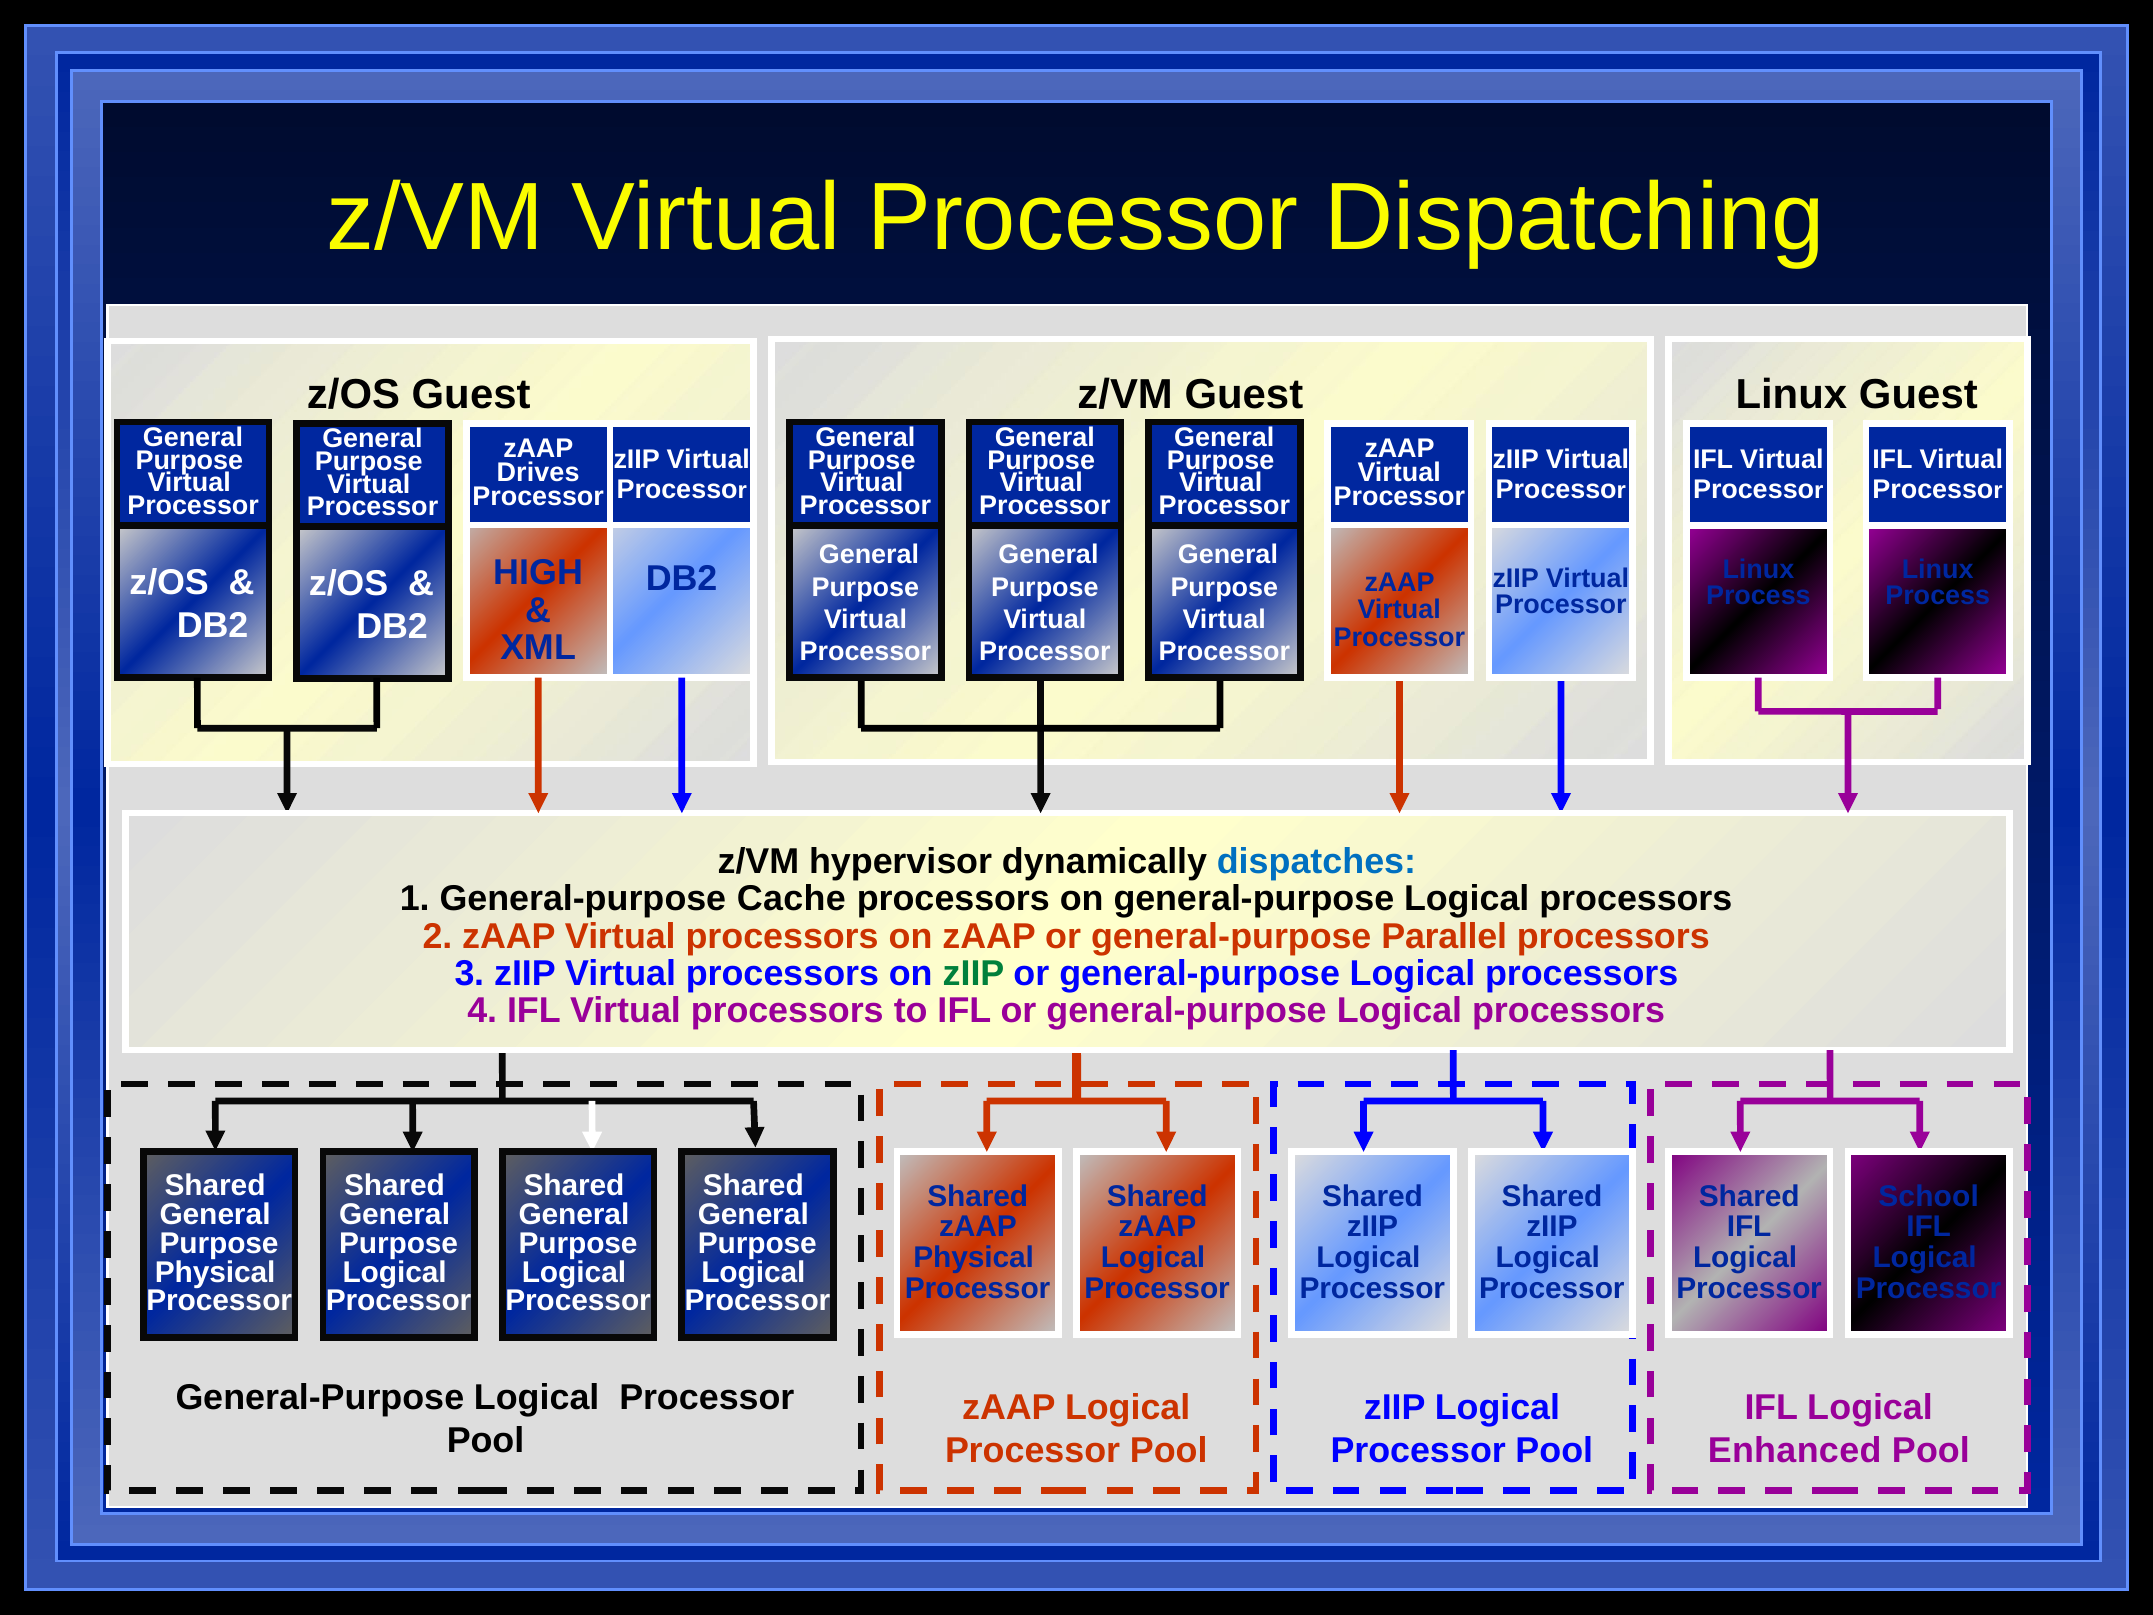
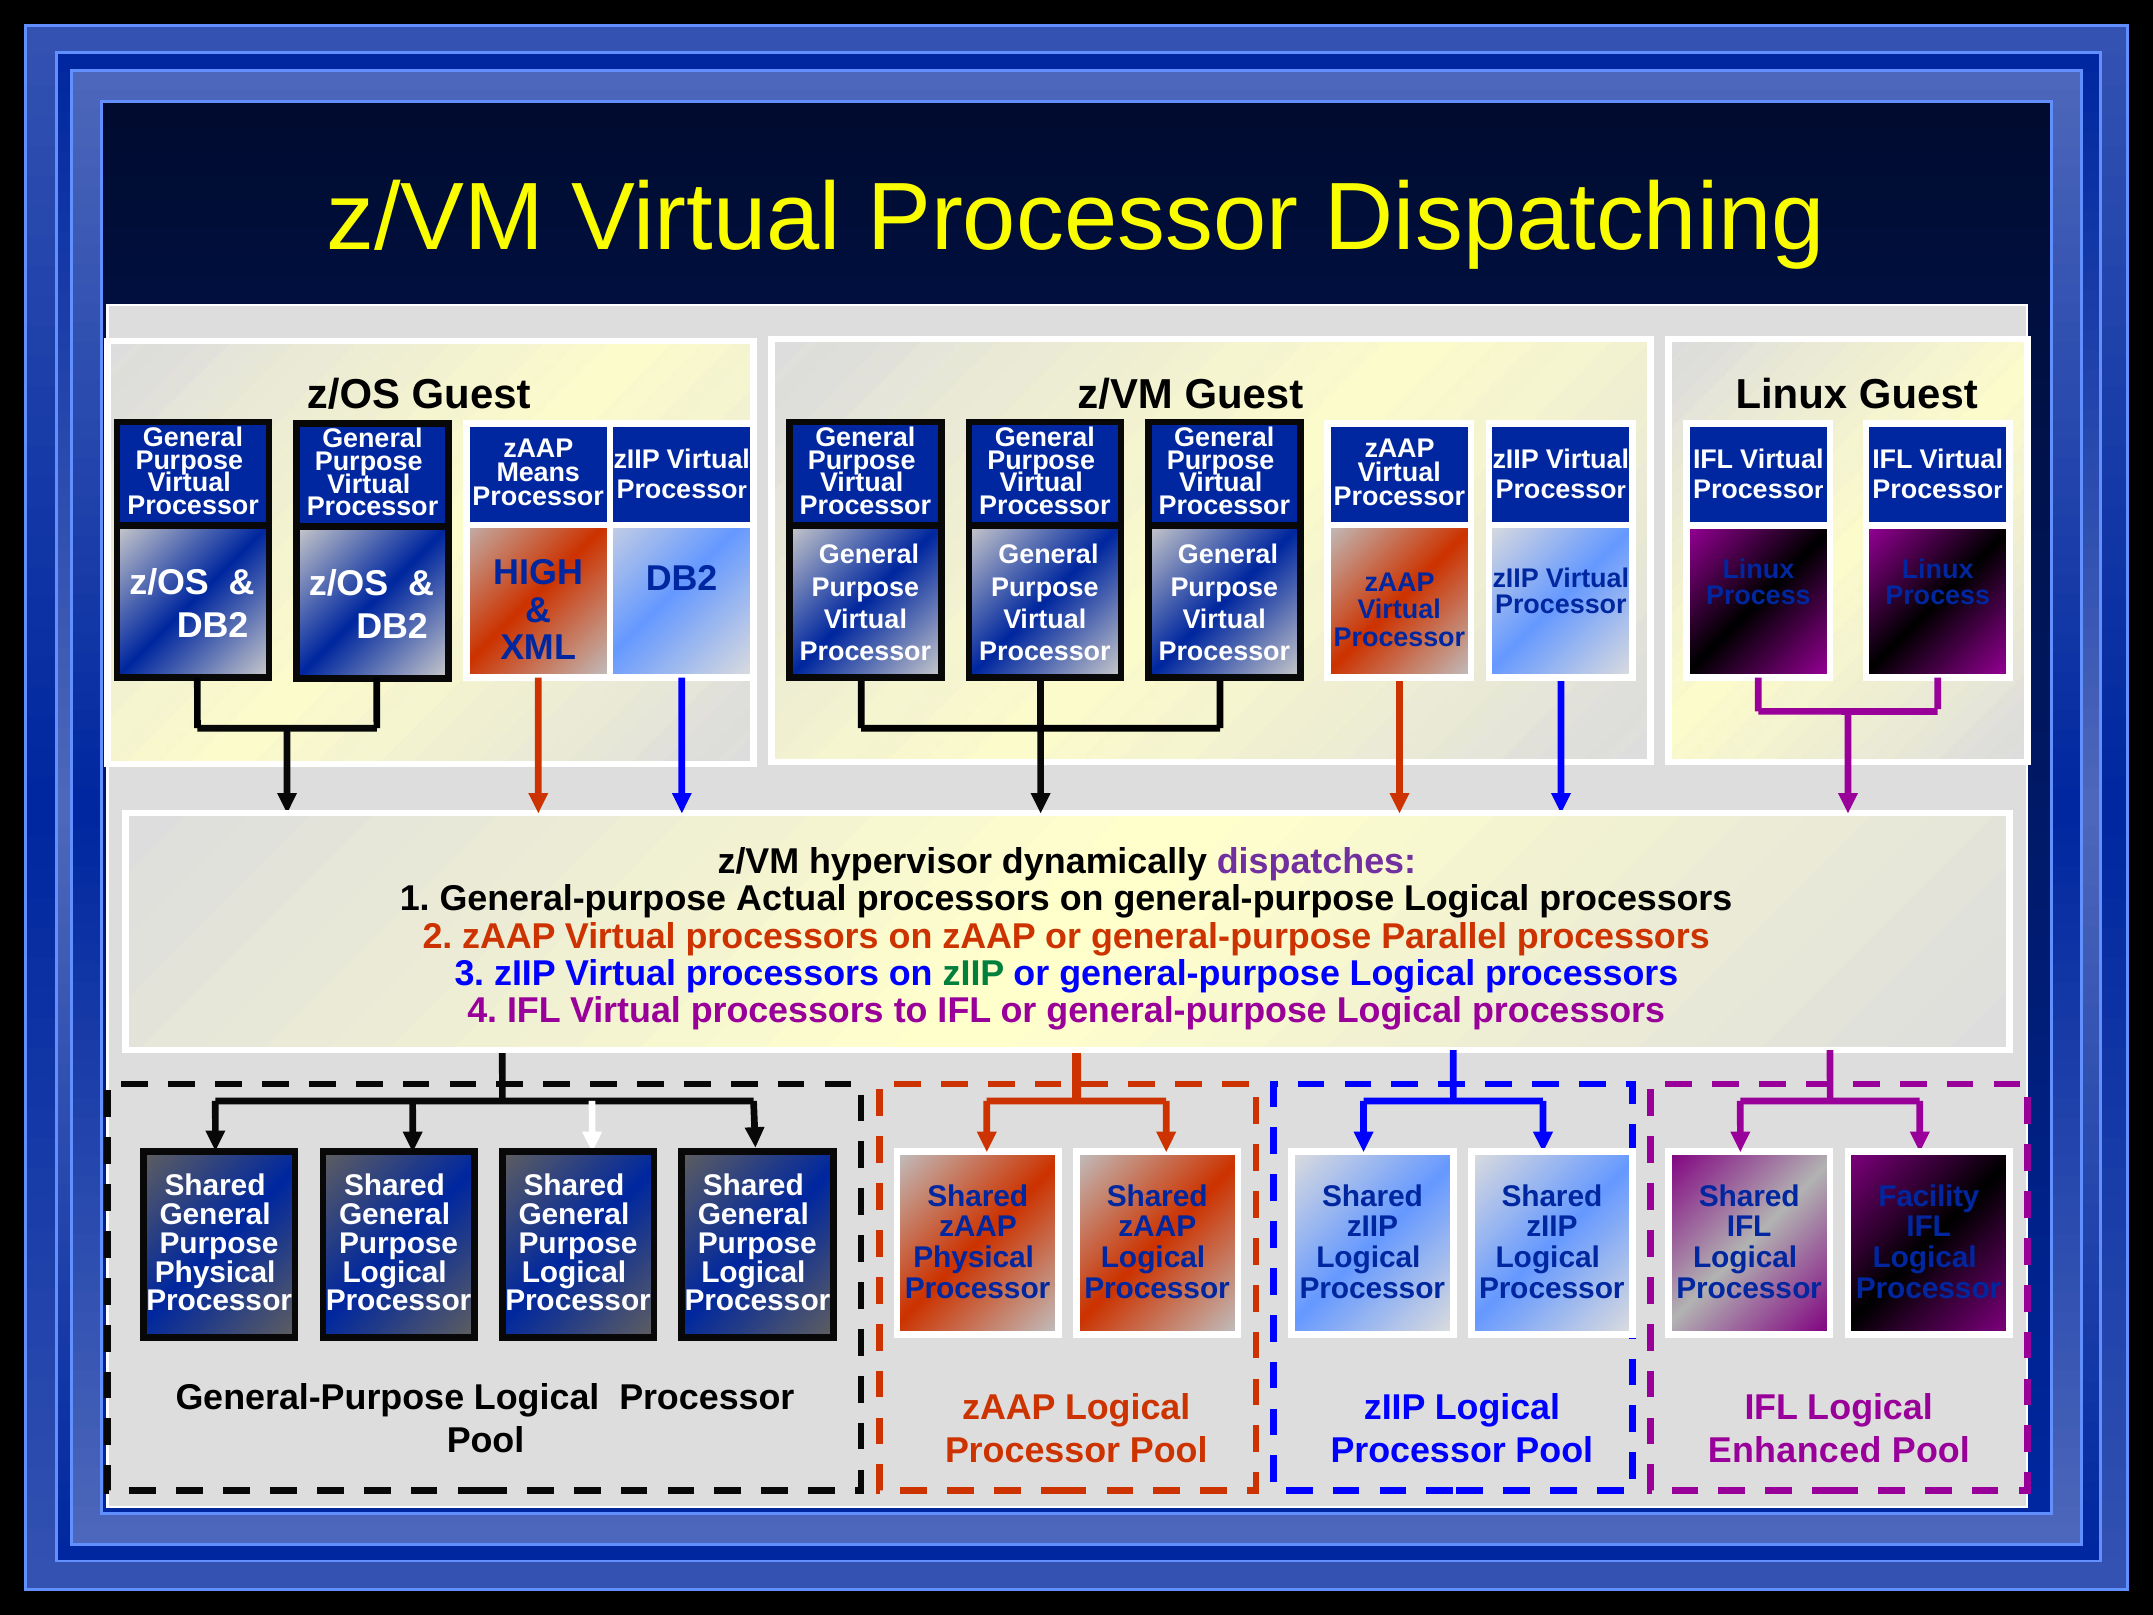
Drives: Drives -> Means
dispatches colour: blue -> purple
Cache: Cache -> Actual
School: School -> Facility
